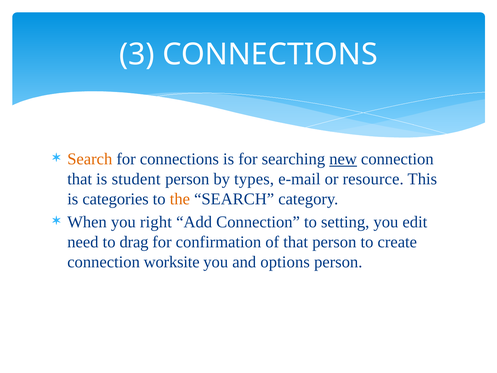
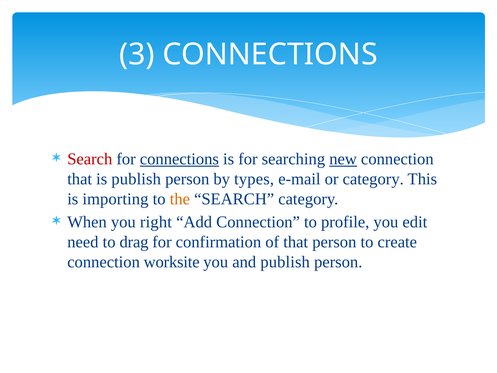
Search at (90, 159) colour: orange -> red
connections at (179, 159) underline: none -> present
is student: student -> publish
or resource: resource -> category
categories: categories -> importing
setting: setting -> profile
and options: options -> publish
